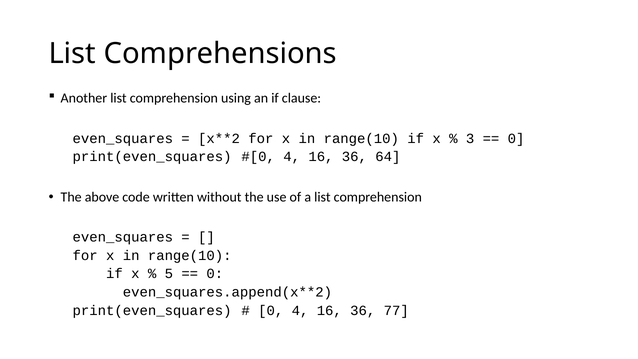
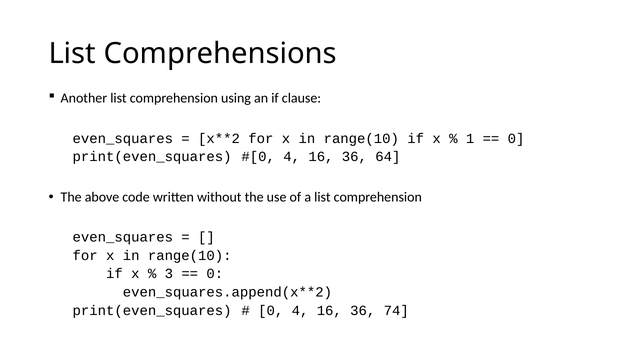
3: 3 -> 1
5: 5 -> 3
77: 77 -> 74
